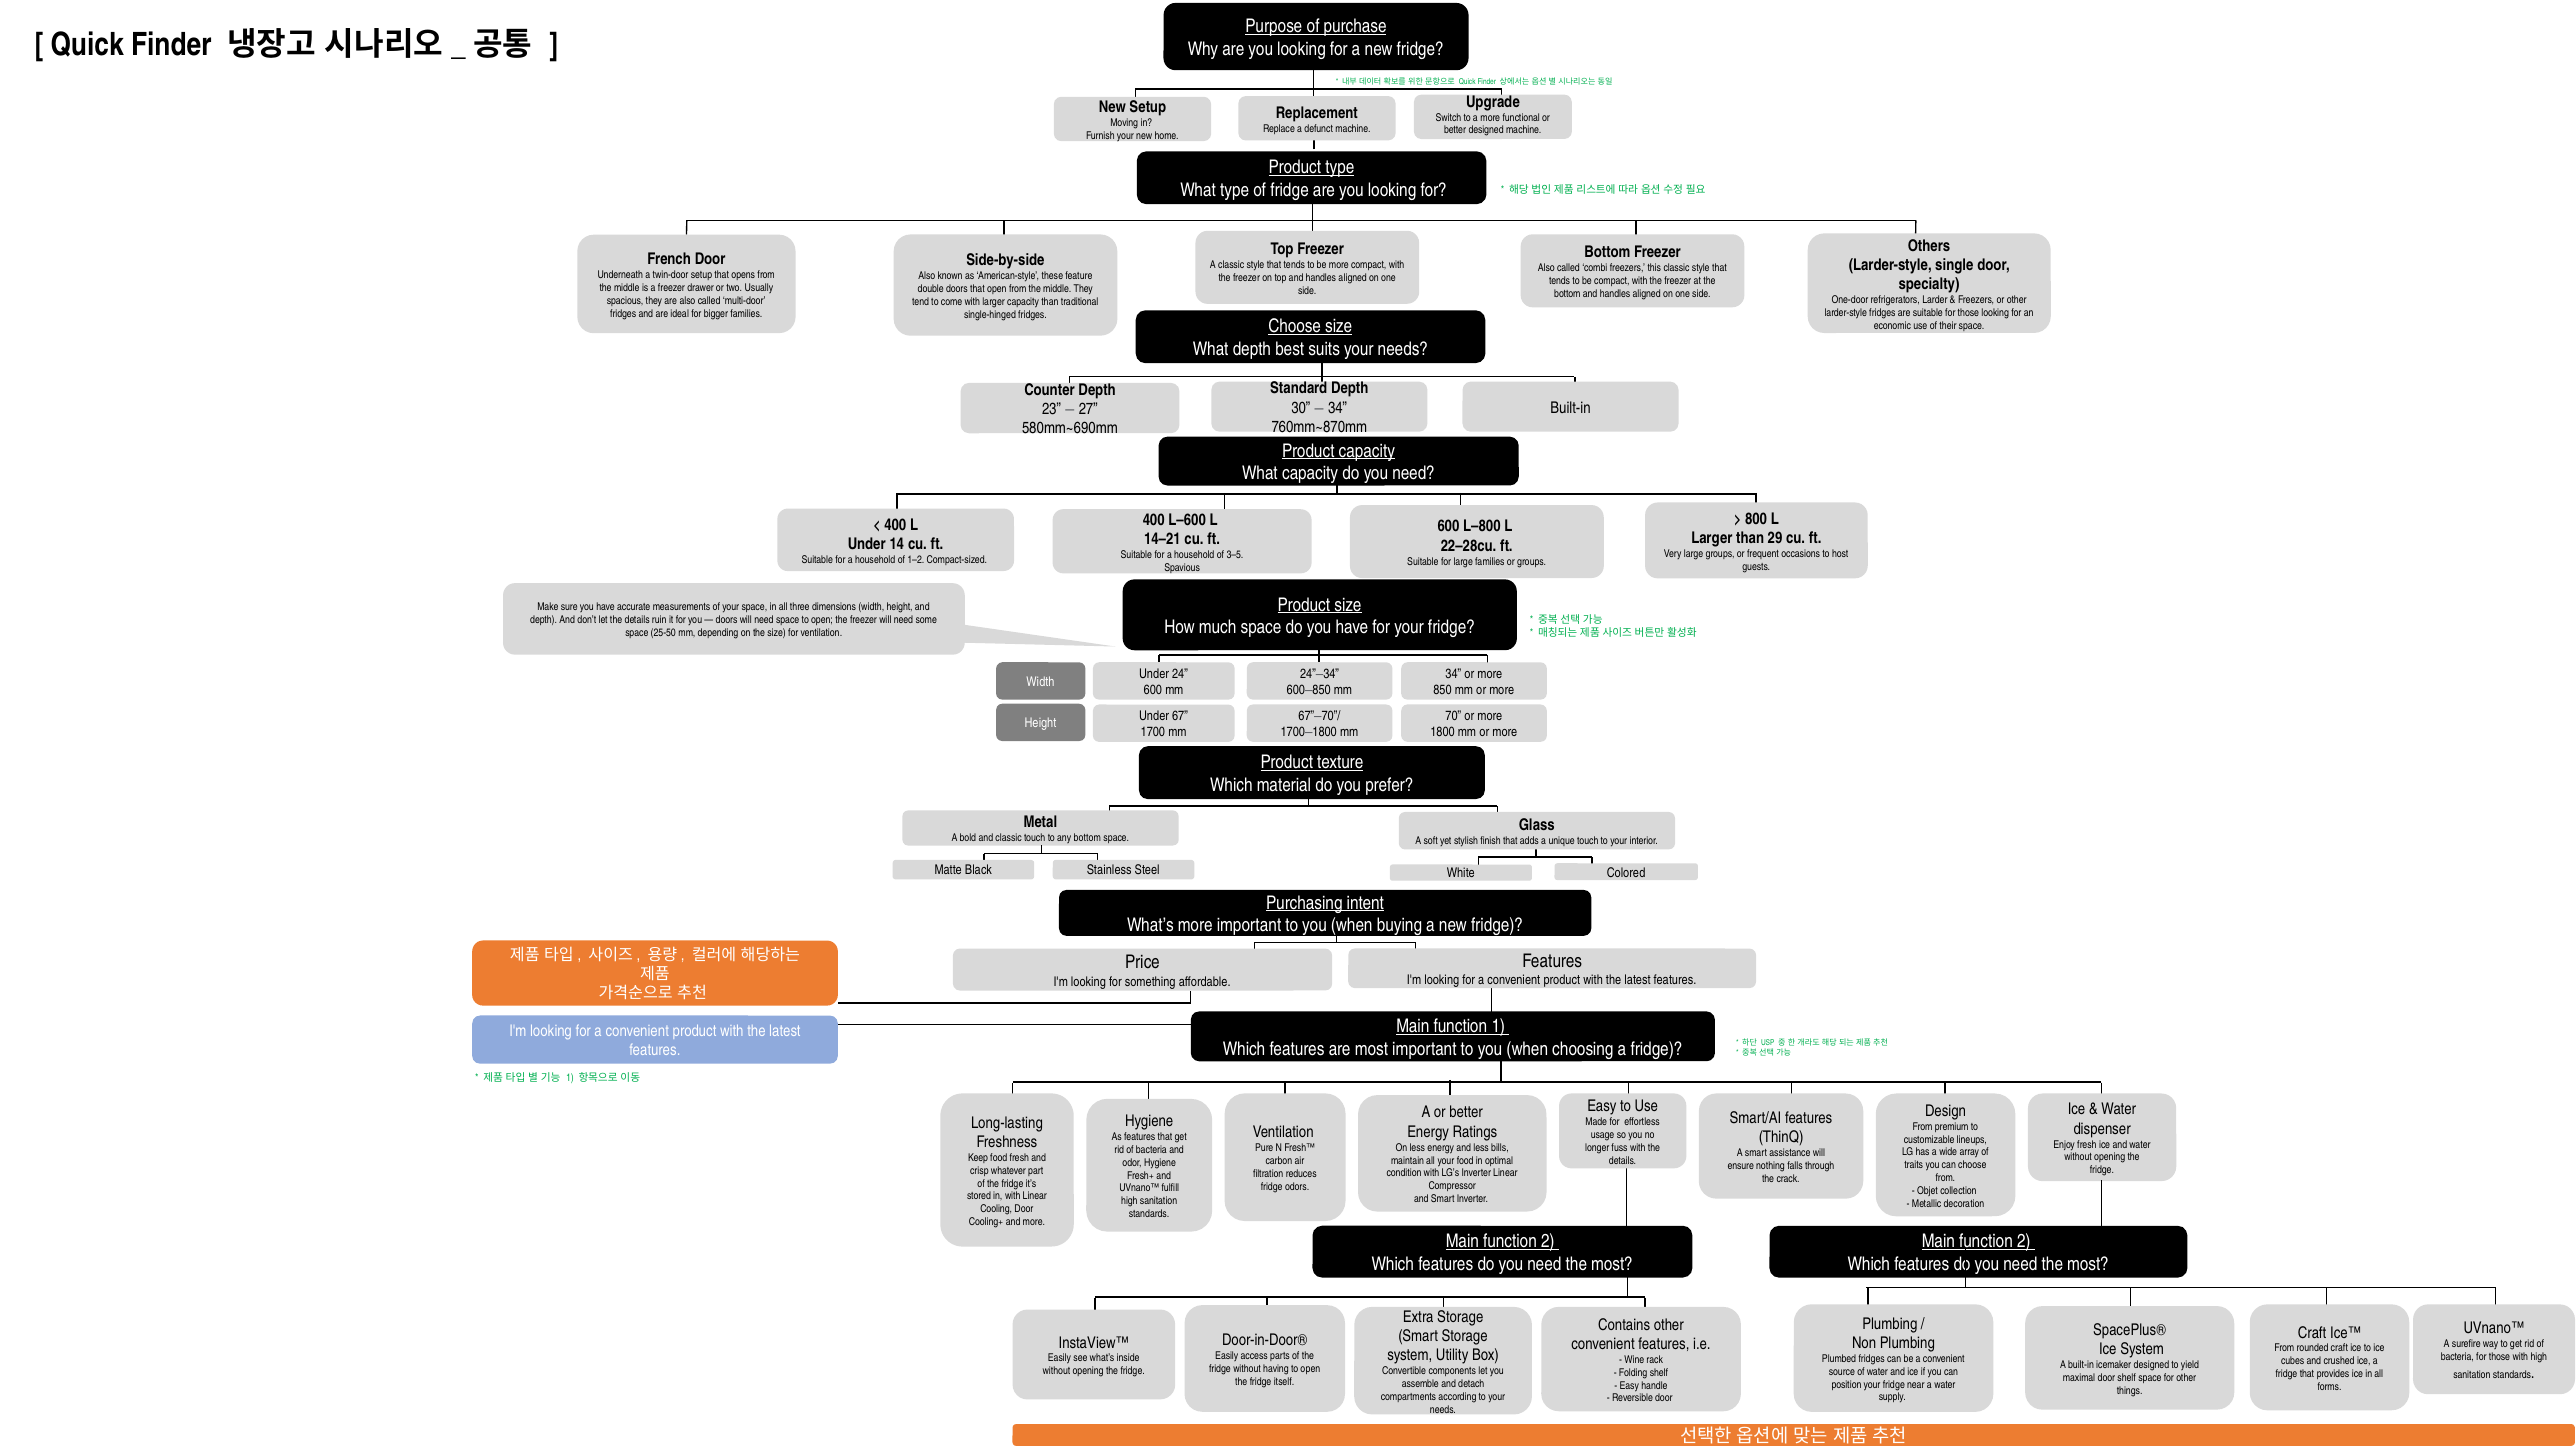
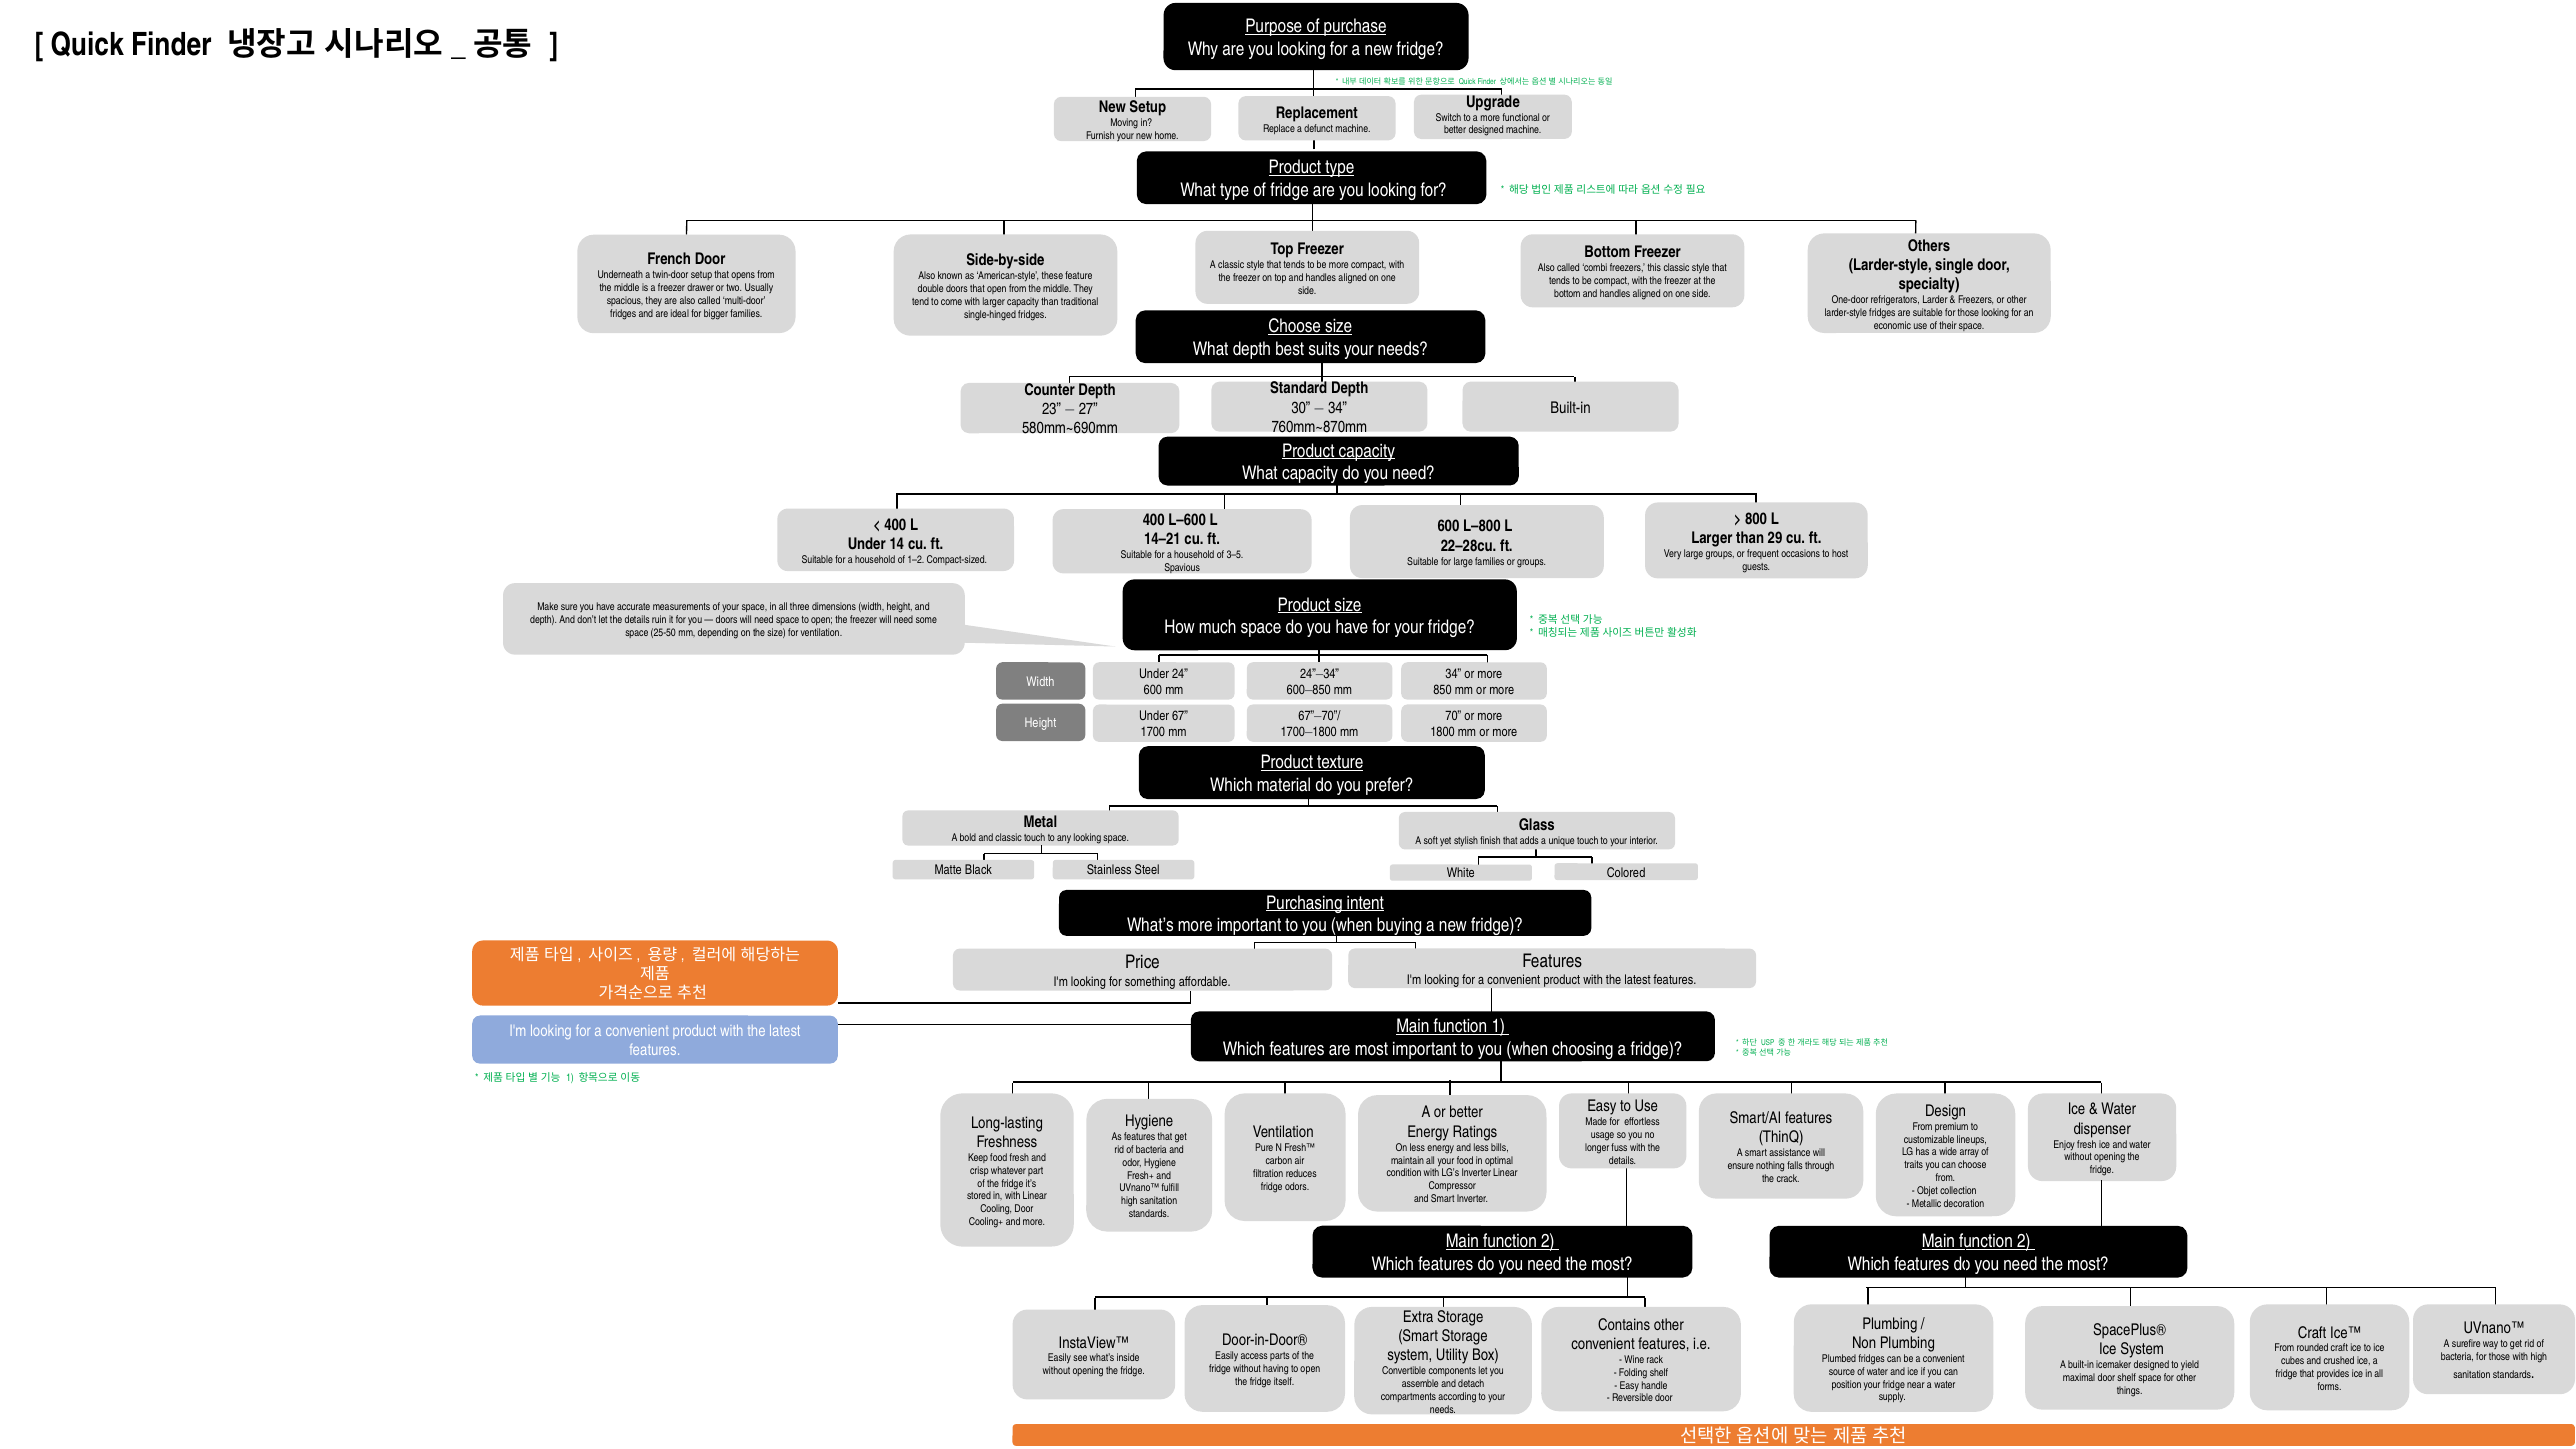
any bottom: bottom -> looking
